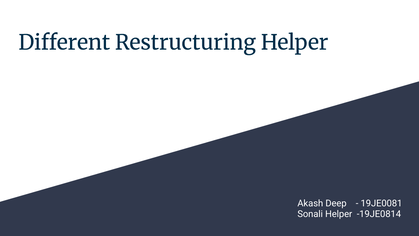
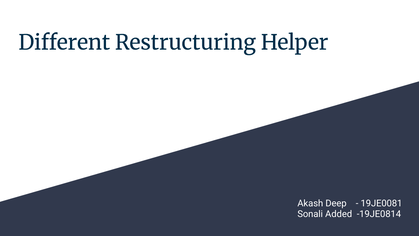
Sonali Helper: Helper -> Added
